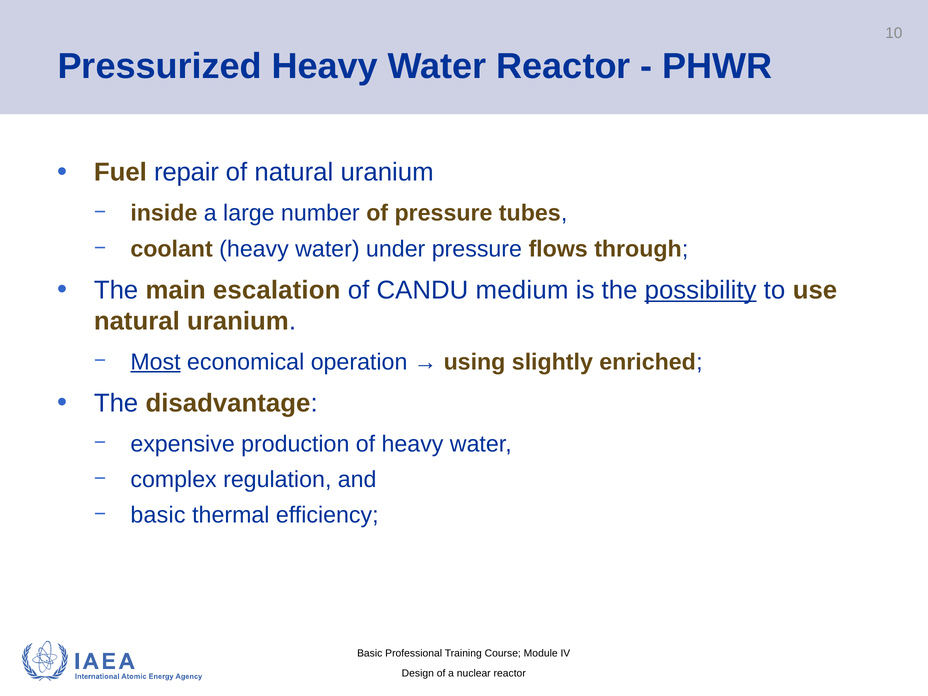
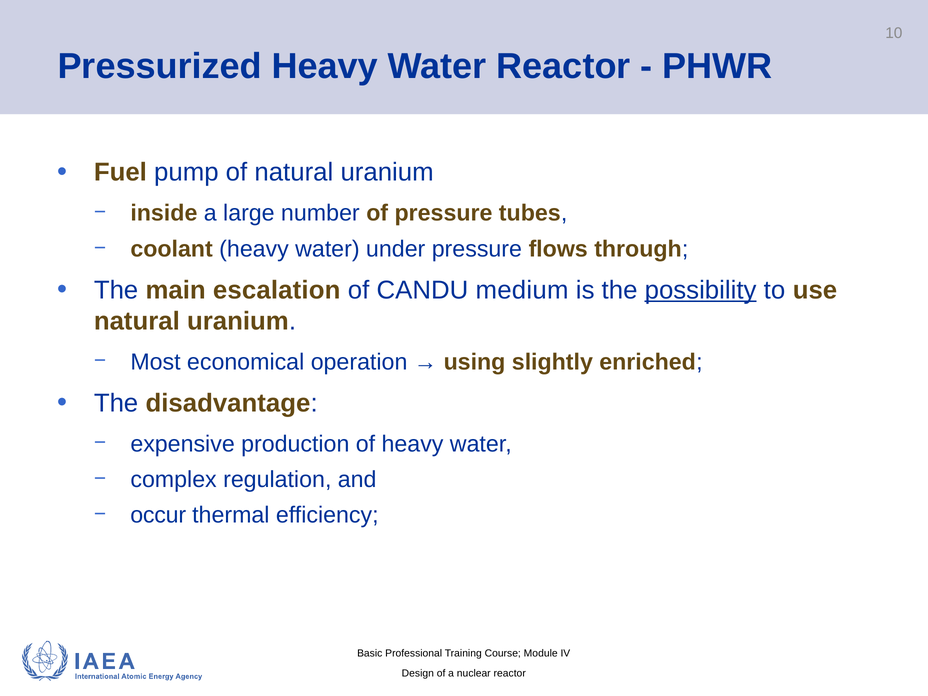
repair: repair -> pump
Most underline: present -> none
basic at (158, 515): basic -> occur
